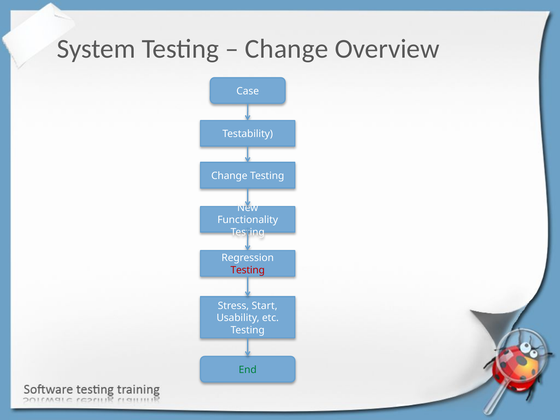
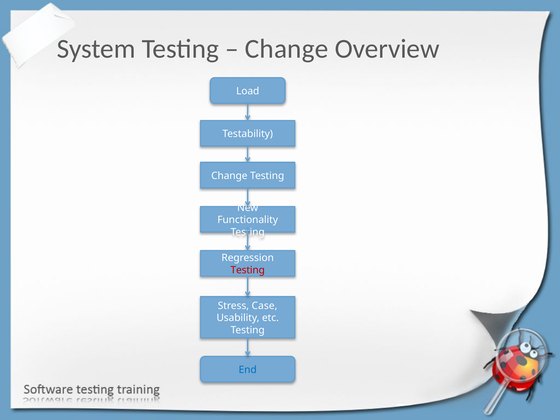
Case: Case -> Load
Start: Start -> Case
End colour: green -> blue
